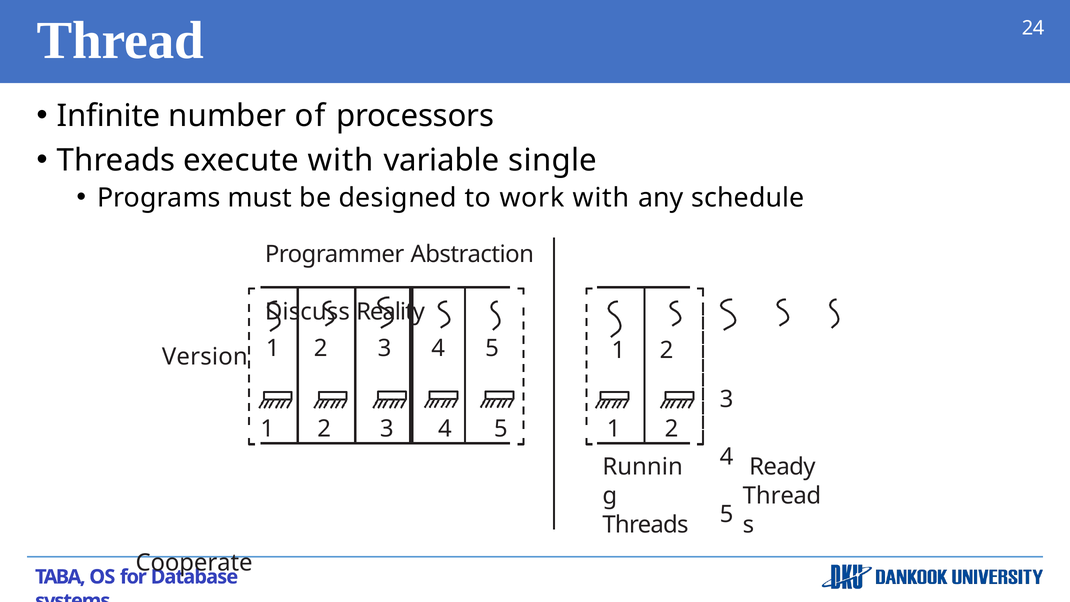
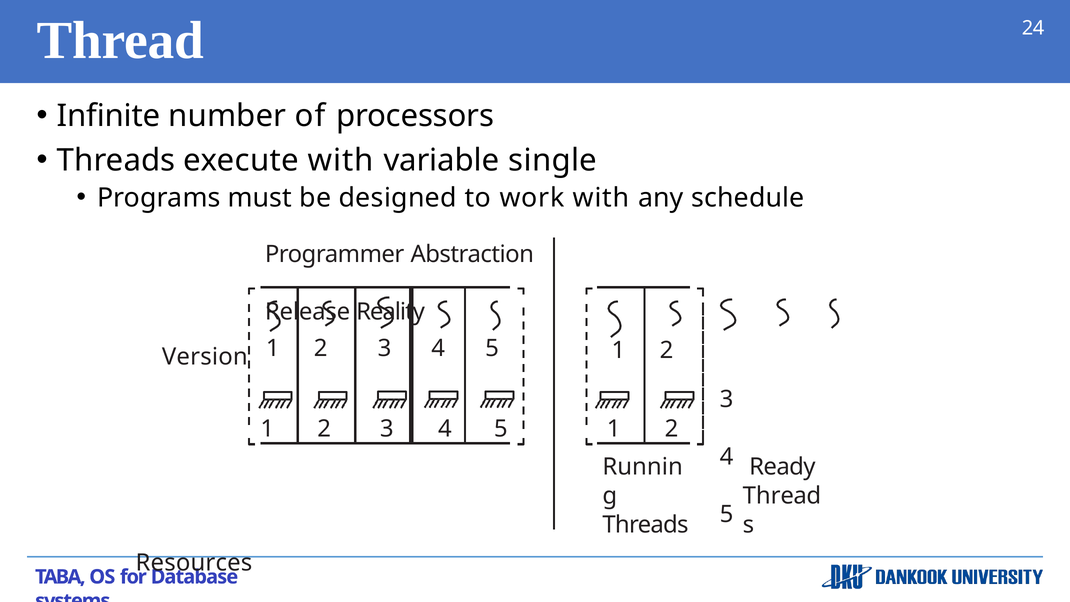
Discuss: Discuss -> Release
Cooperate: Cooperate -> Resources
